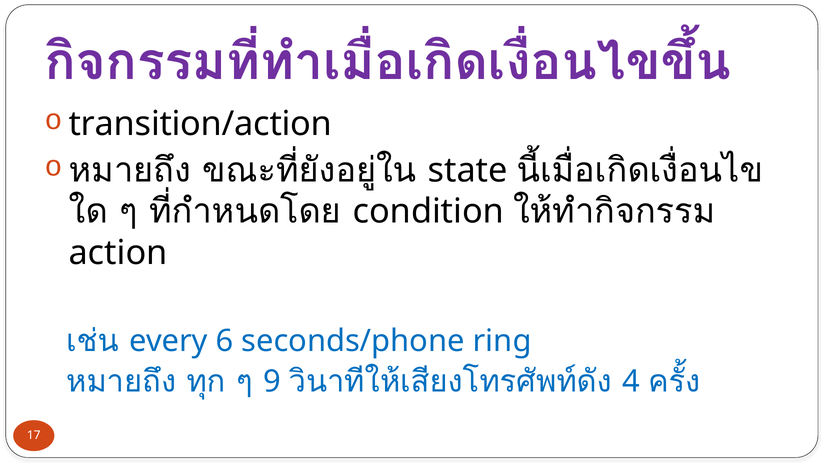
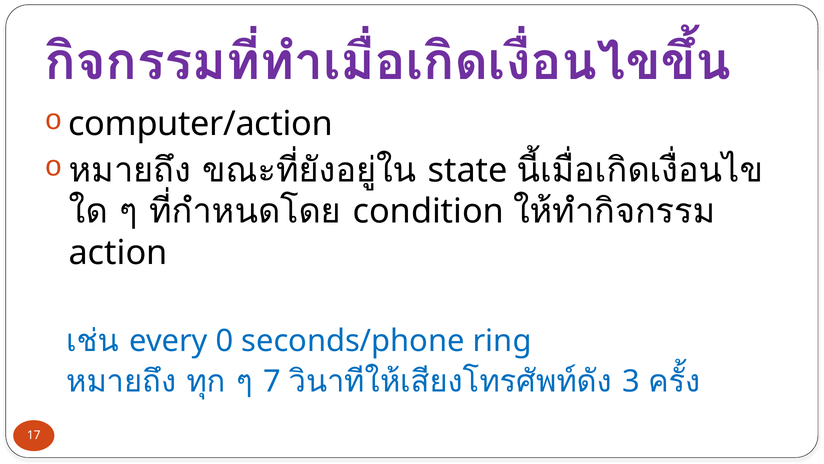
transition/action: transition/action -> computer/action
6: 6 -> 0
9: 9 -> 7
4: 4 -> 3
